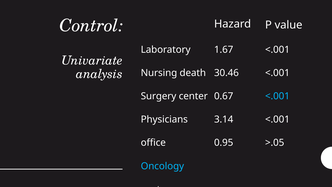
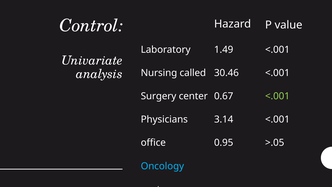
1.67: 1.67 -> 1.49
death: death -> called
<.001 at (277, 96) colour: light blue -> light green
